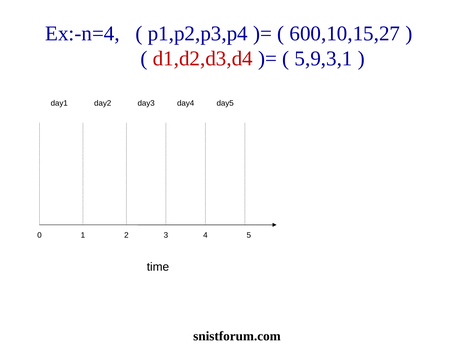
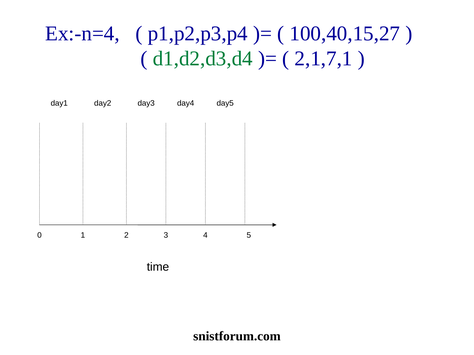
600,10,15,27: 600,10,15,27 -> 100,40,15,27
d1,d2,d3,d4 colour: red -> green
5,9,3,1: 5,9,3,1 -> 2,1,7,1
